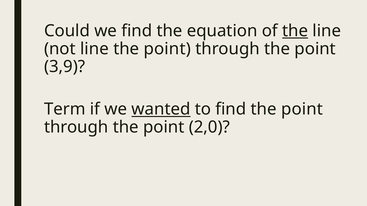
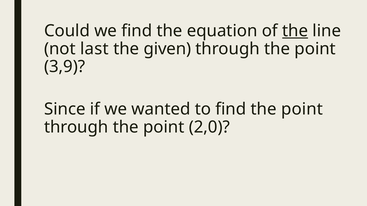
not line: line -> last
point at (167, 49): point -> given
Term: Term -> Since
wanted underline: present -> none
